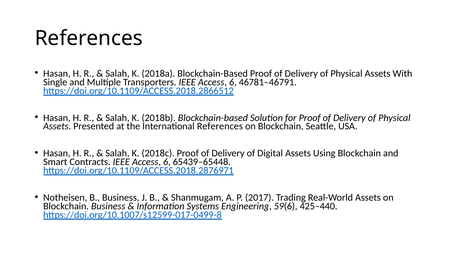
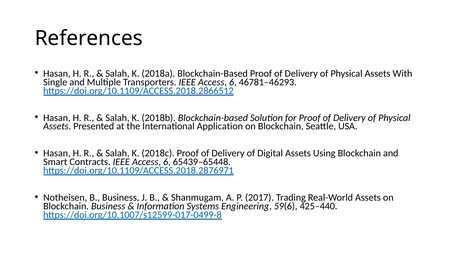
46781–46791: 46781–46791 -> 46781–46293
International References: References -> Application
